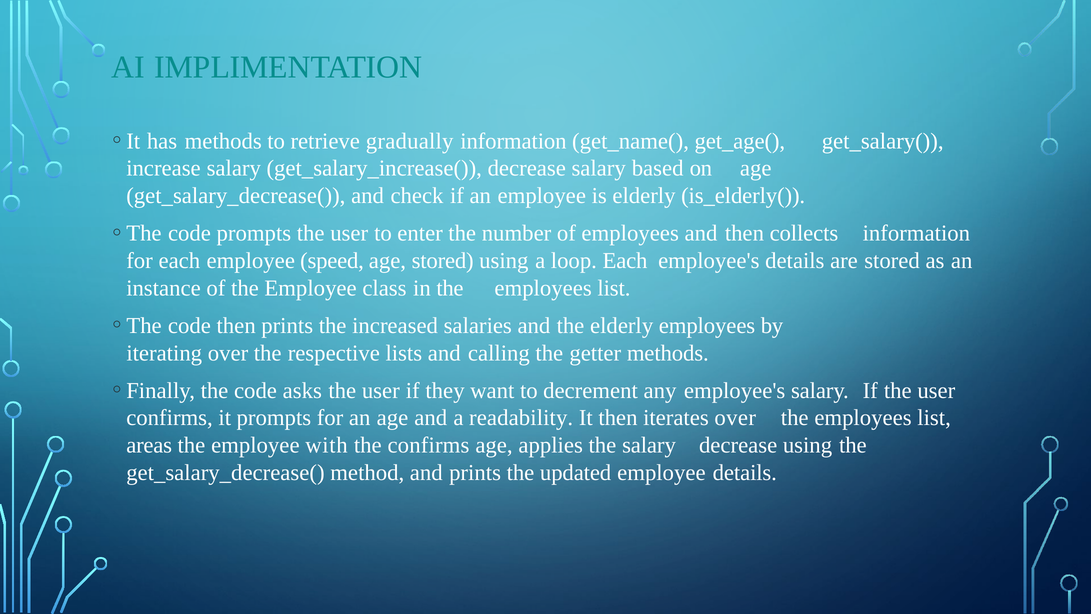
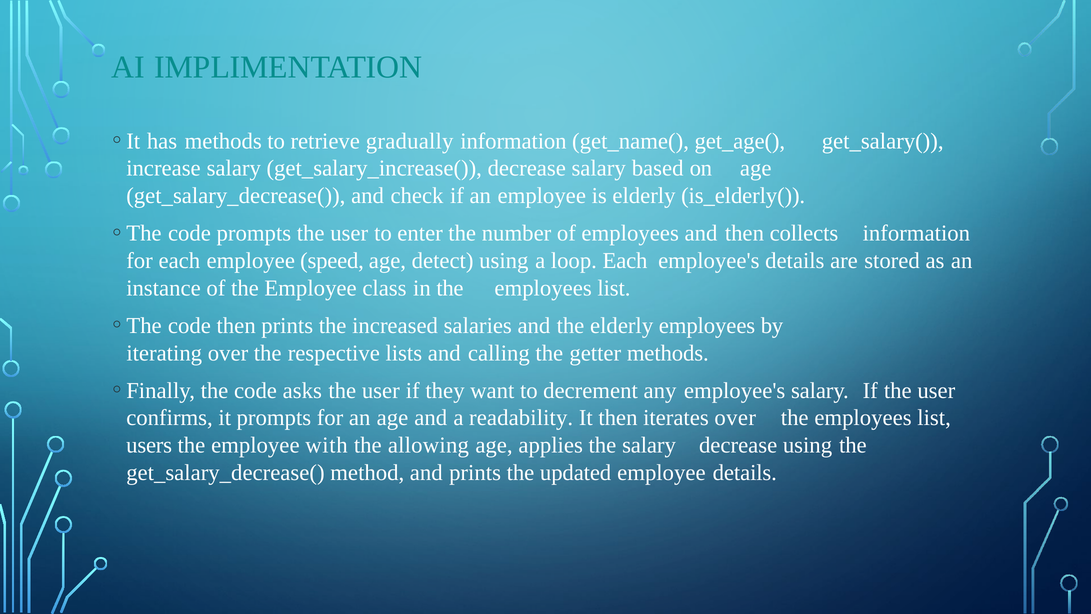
age stored: stored -> detect
areas: areas -> users
the confirms: confirms -> allowing
